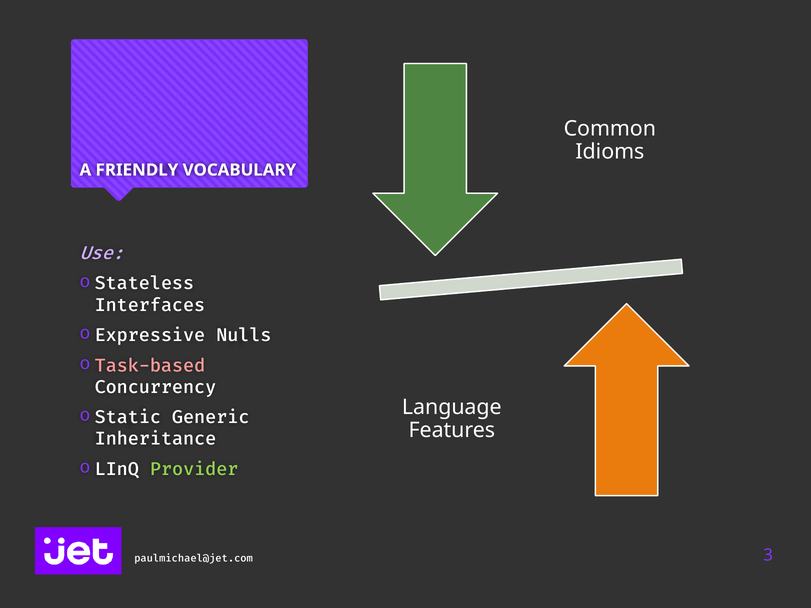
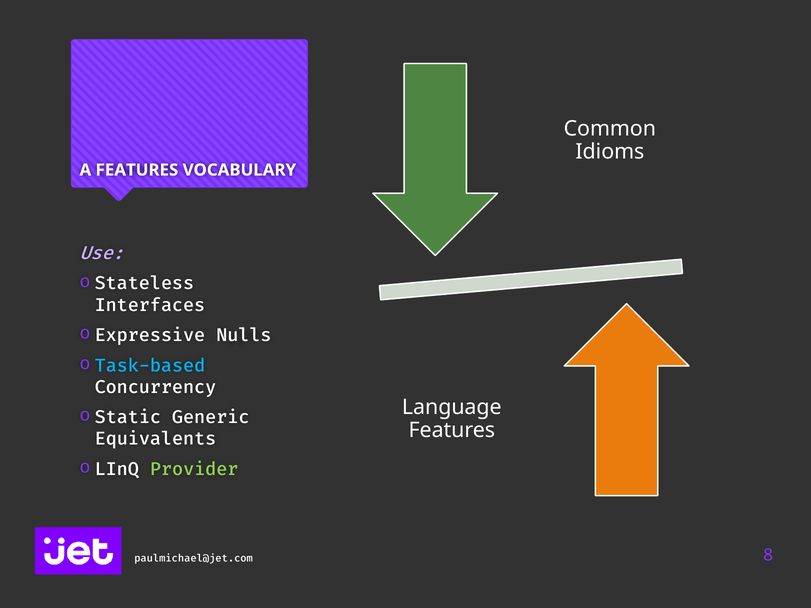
A FRIENDLY: FRIENDLY -> FEATURES
Task-based colour: pink -> light blue
Inheritance: Inheritance -> Equivalents
3: 3 -> 8
